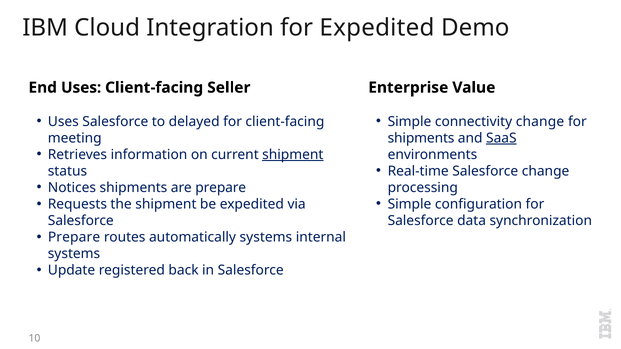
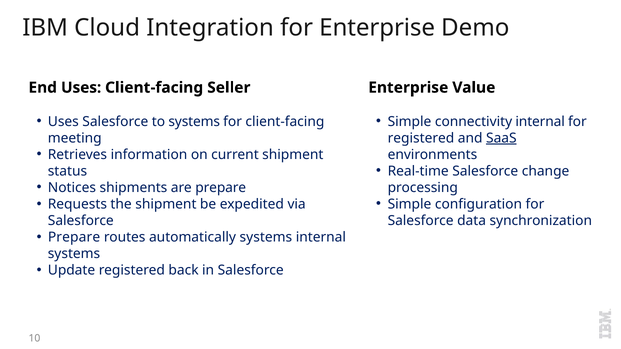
for Expedited: Expedited -> Enterprise
to delayed: delayed -> systems
connectivity change: change -> internal
shipments at (421, 138): shipments -> registered
shipment at (293, 155) underline: present -> none
